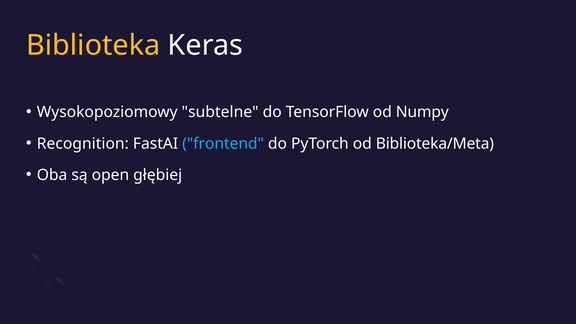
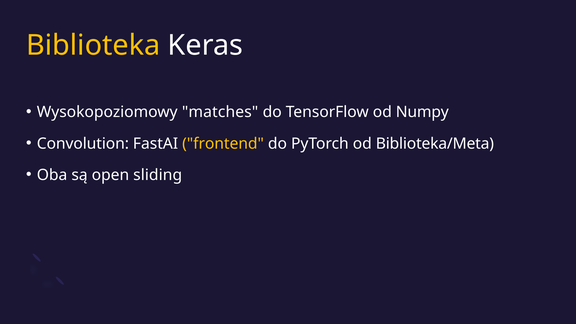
subtelne: subtelne -> matches
Recognition: Recognition -> Convolution
frontend colour: light blue -> yellow
głębiej: głębiej -> sliding
